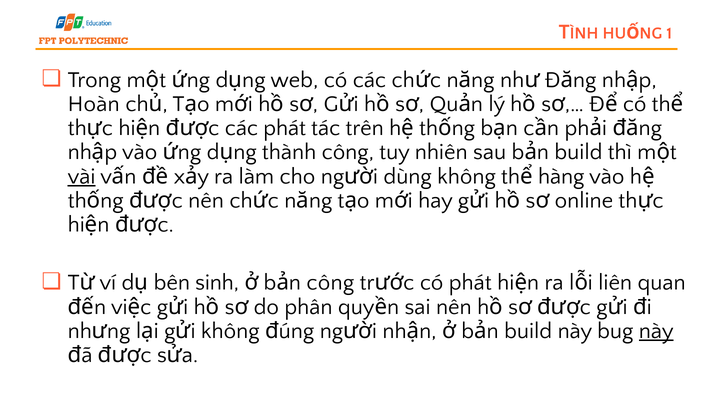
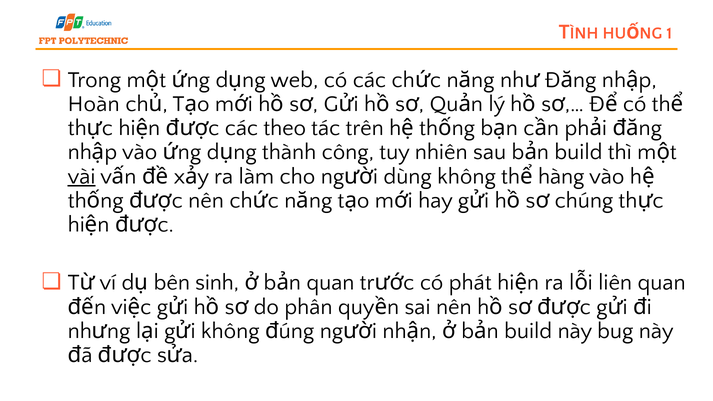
các phát: phát -> theo
online: online -> chúng
công at (330, 283): công -> quan
này at (656, 331) underline: present -> none
